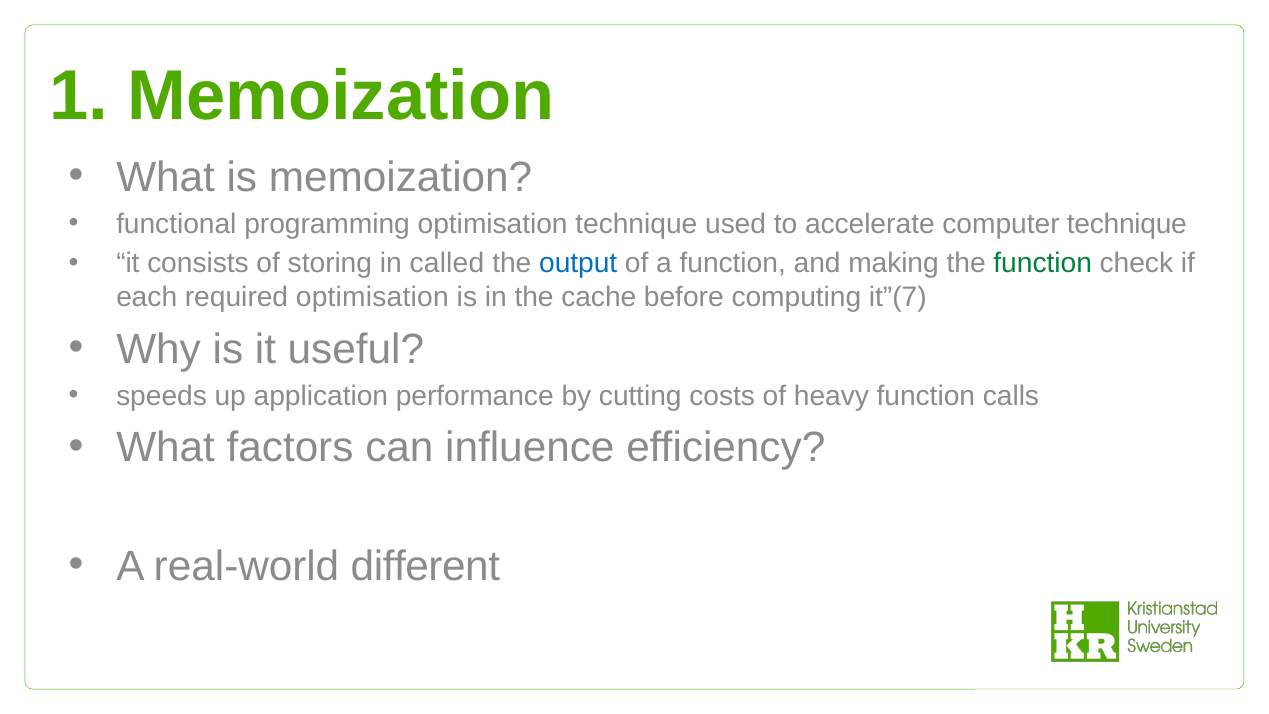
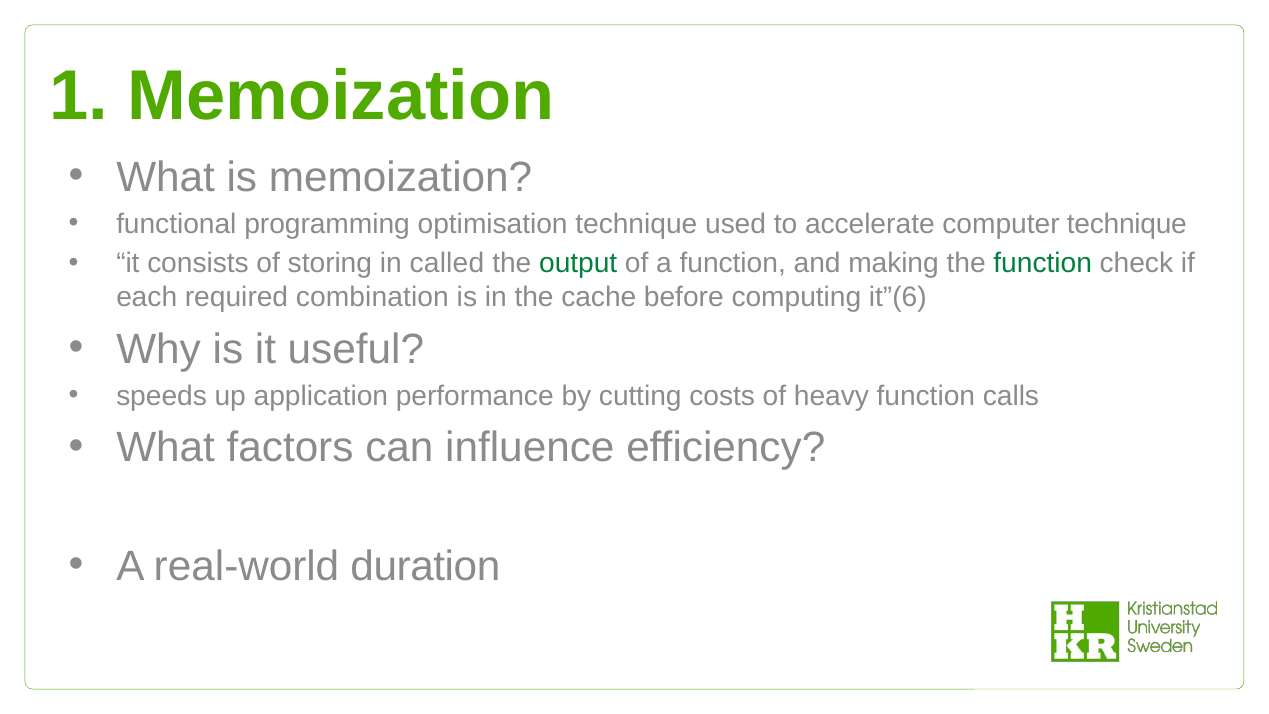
output colour: blue -> green
required optimisation: optimisation -> combination
it”(7: it”(7 -> it”(6
different: different -> duration
